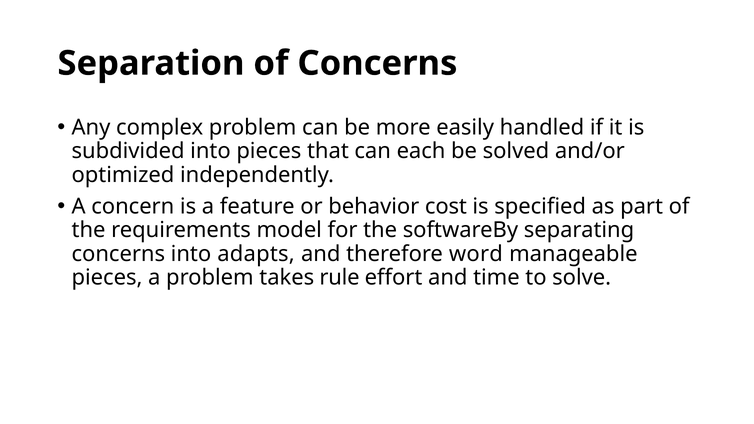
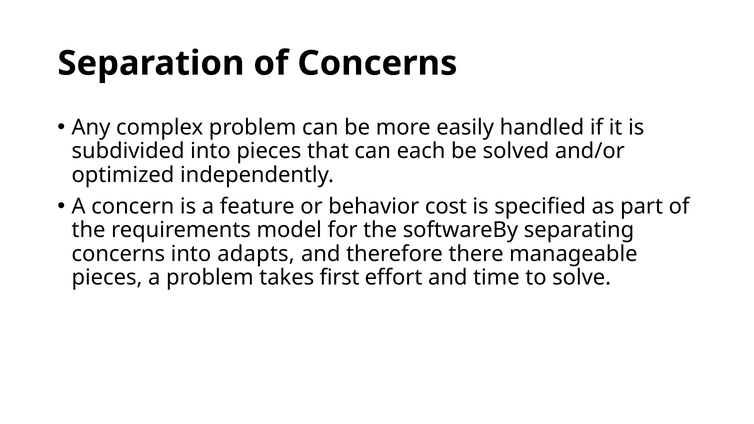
word: word -> there
rule: rule -> first
